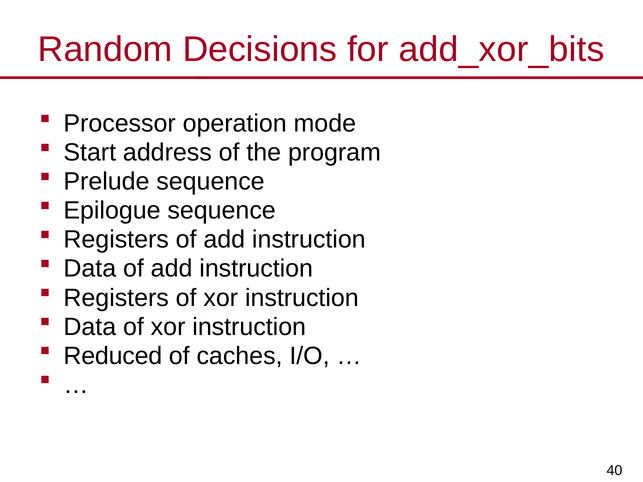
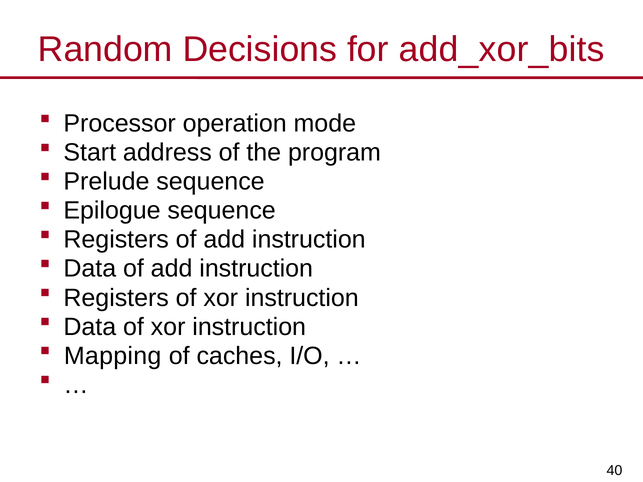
Reduced: Reduced -> Mapping
